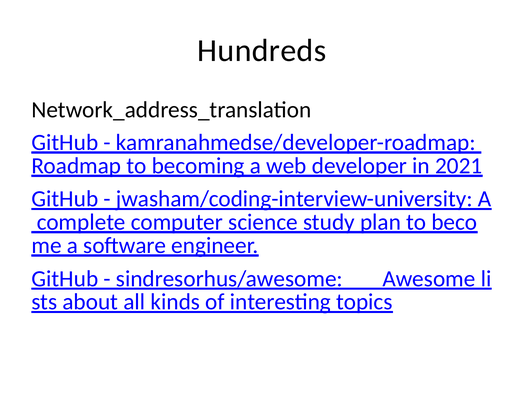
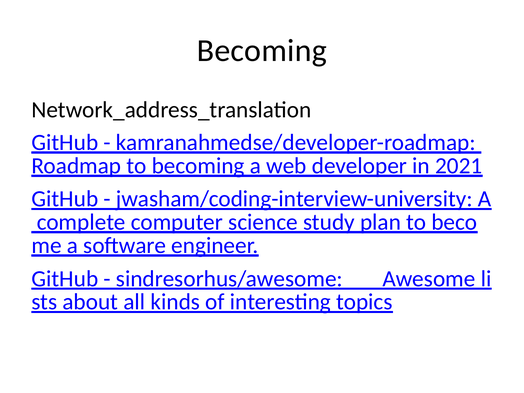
Hundreds at (262, 51): Hundreds -> Becoming
